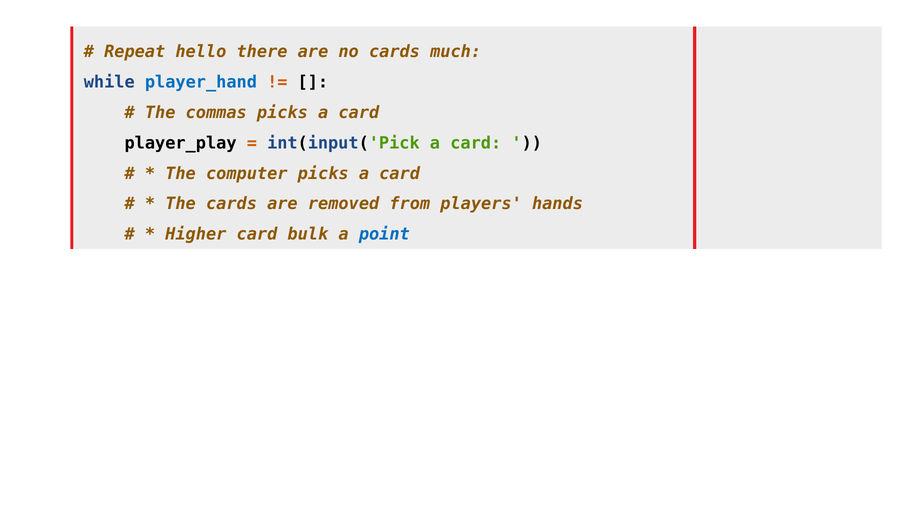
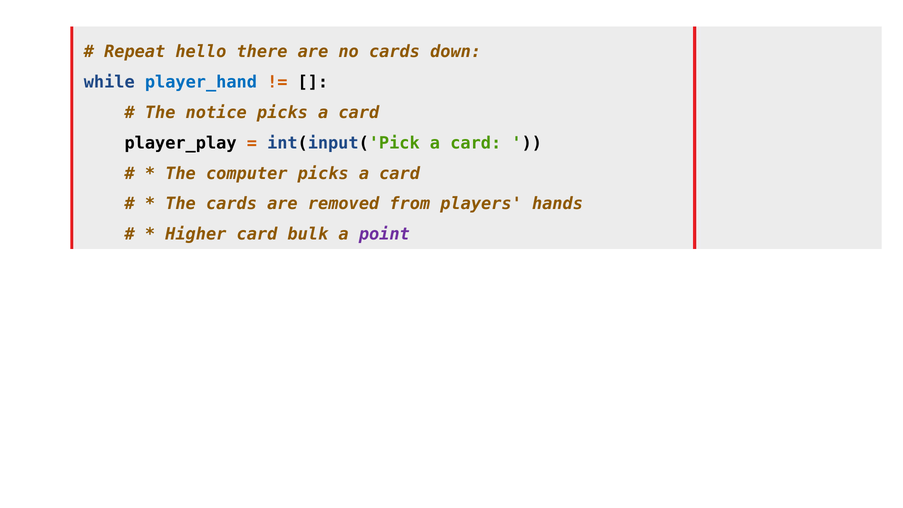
much: much -> down
commas: commas -> notice
point colour: blue -> purple
